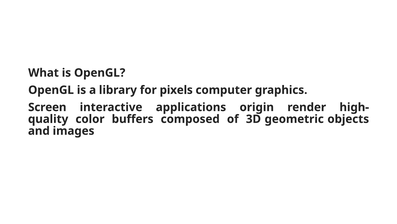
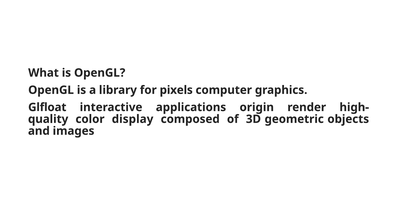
Screen: Screen -> Glfloat
buffers: buffers -> display
